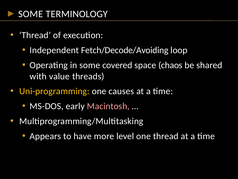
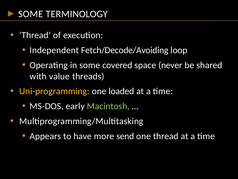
chaos: chaos -> never
causes: causes -> loaded
Macintosh colour: pink -> light green
level: level -> send
